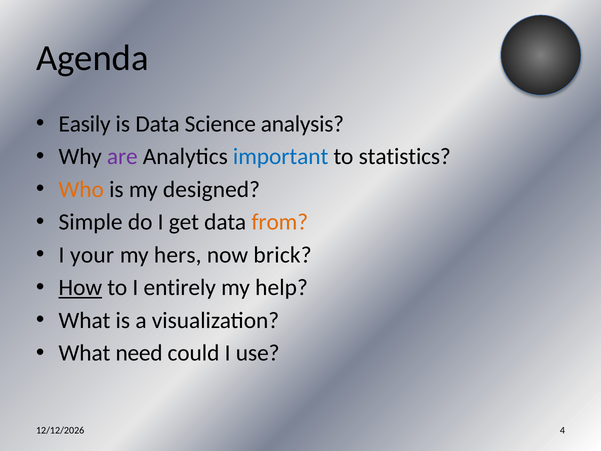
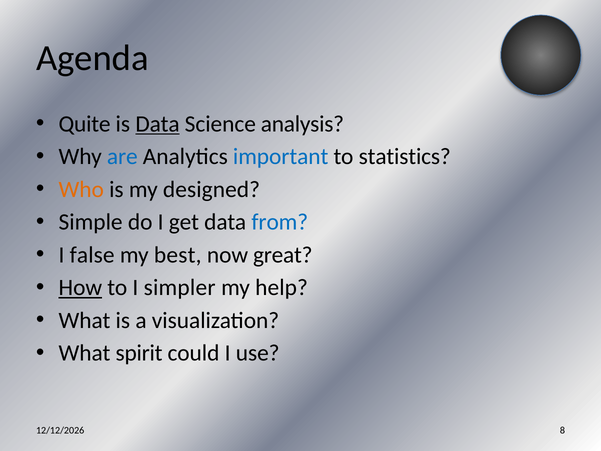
Easily: Easily -> Quite
Data at (158, 124) underline: none -> present
are colour: purple -> blue
from colour: orange -> blue
your: your -> false
hers: hers -> best
brick: brick -> great
entirely: entirely -> simpler
need: need -> spirit
4: 4 -> 8
